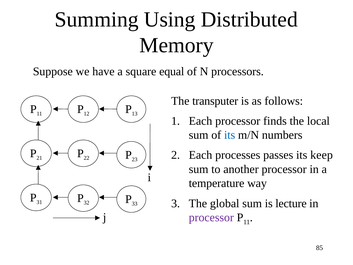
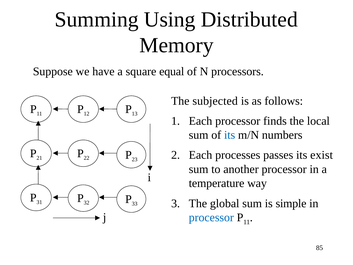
transputer: transputer -> subjected
keep: keep -> exist
lecture: lecture -> simple
processor at (211, 217) colour: purple -> blue
